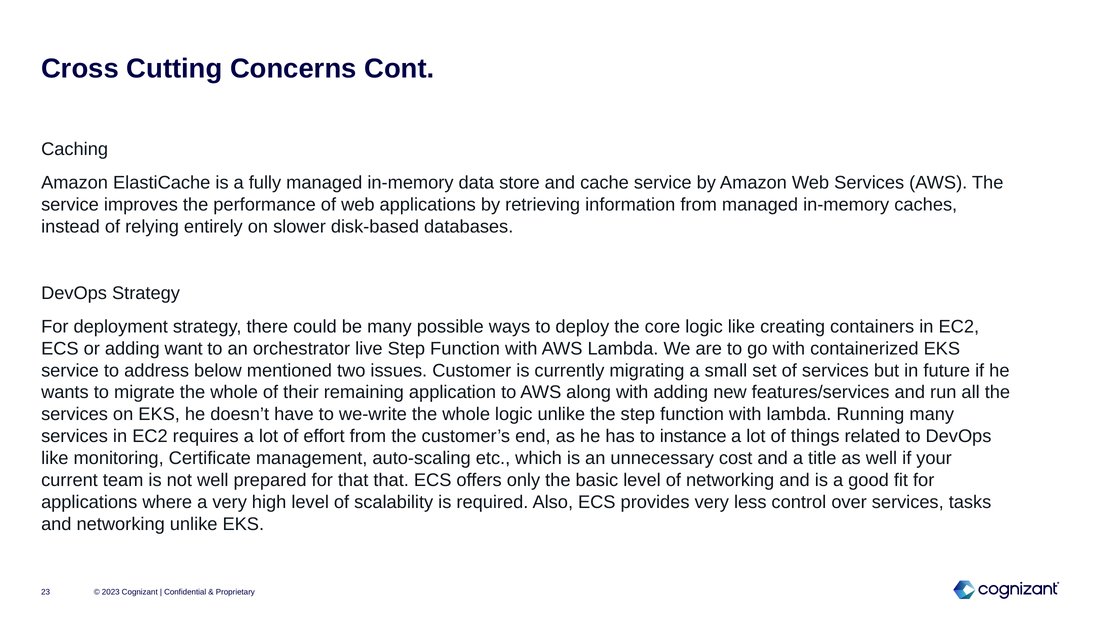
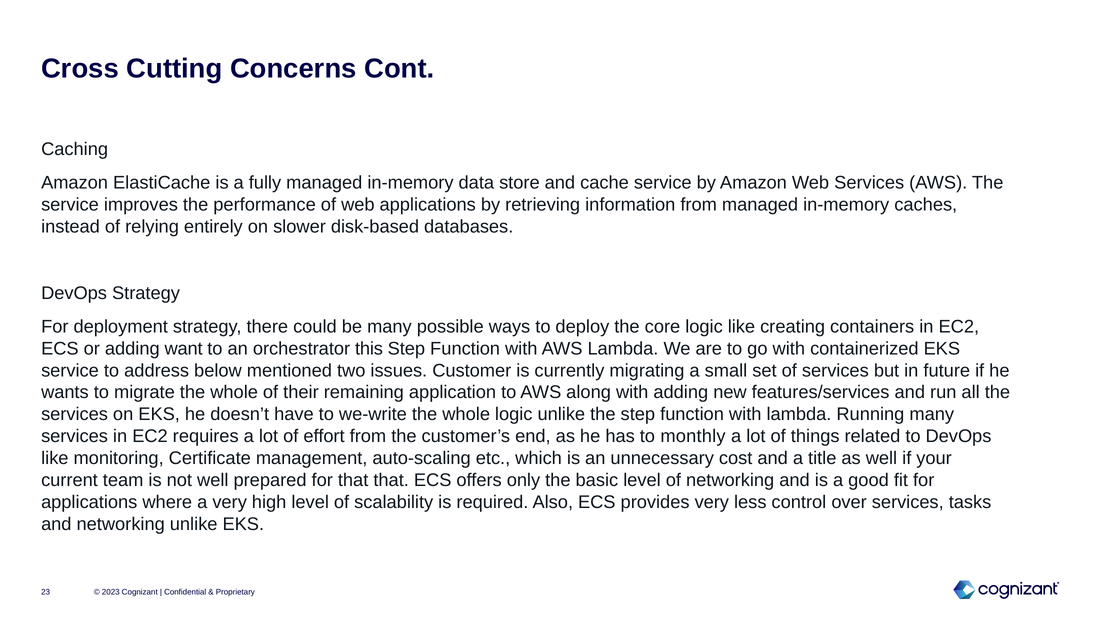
live: live -> this
instance: instance -> monthly
